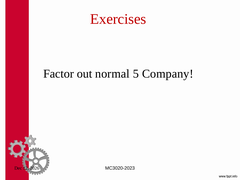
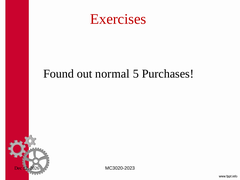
Factor: Factor -> Found
Company: Company -> Purchases
